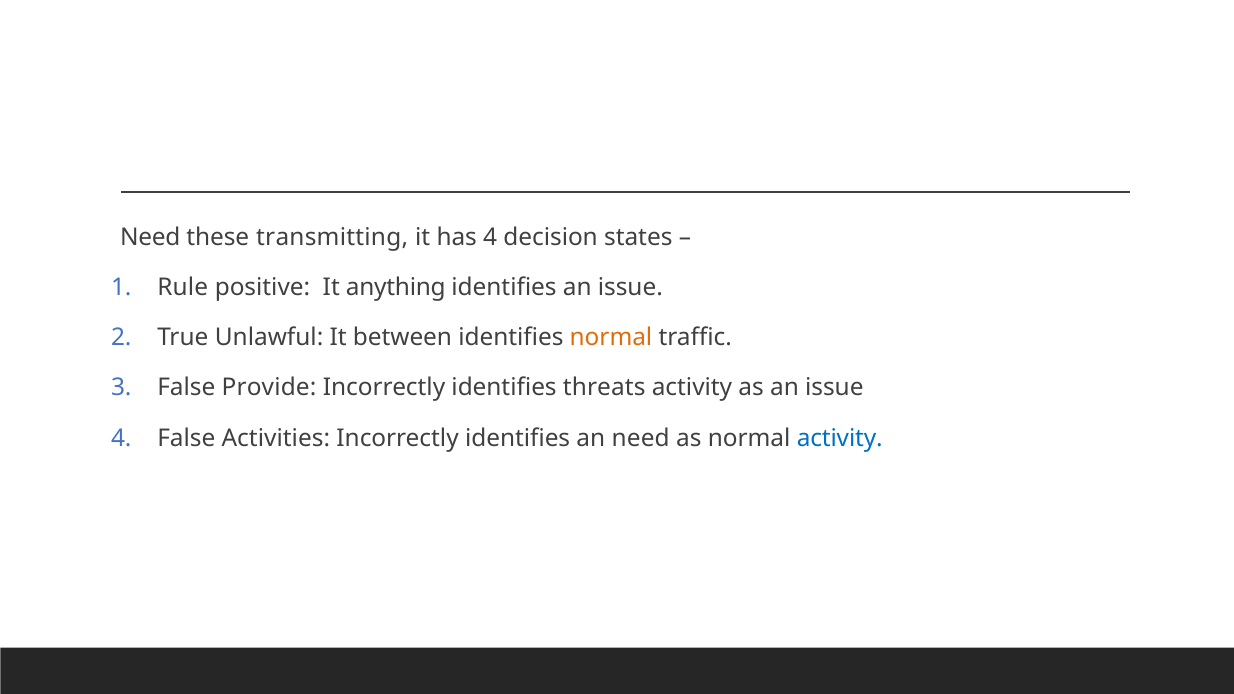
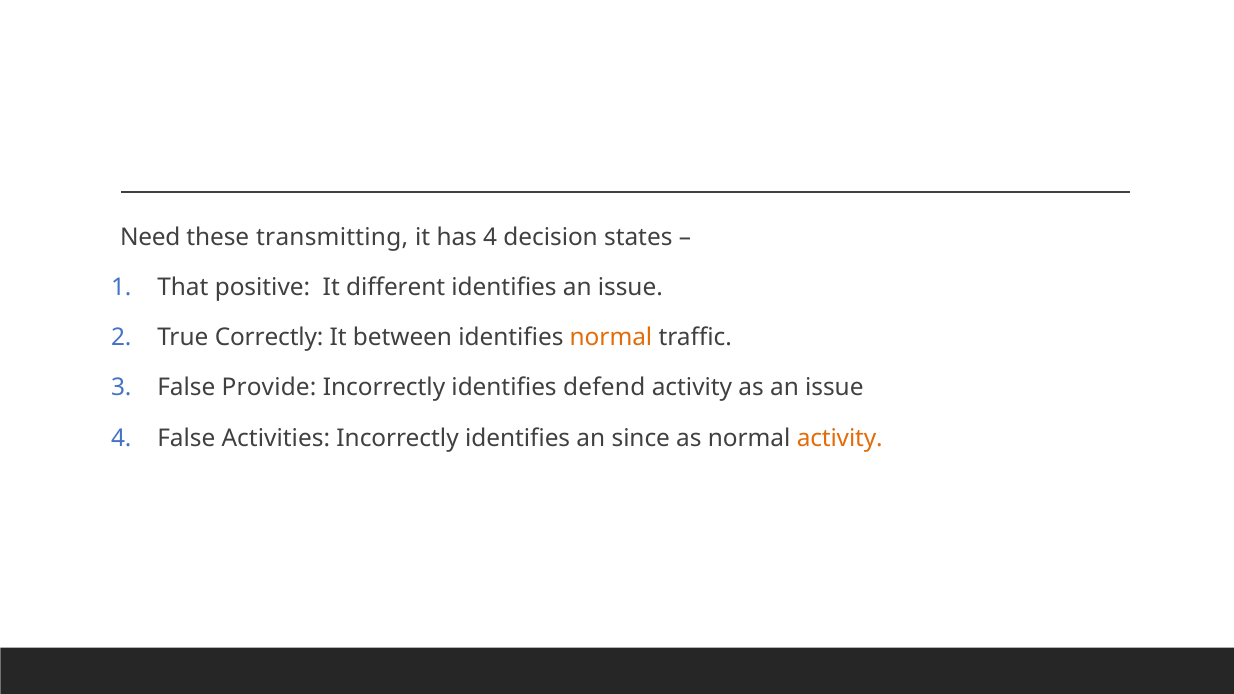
Rule: Rule -> That
anything: anything -> different
Unlawful: Unlawful -> Correctly
threats: threats -> defend
an need: need -> since
activity at (840, 438) colour: blue -> orange
